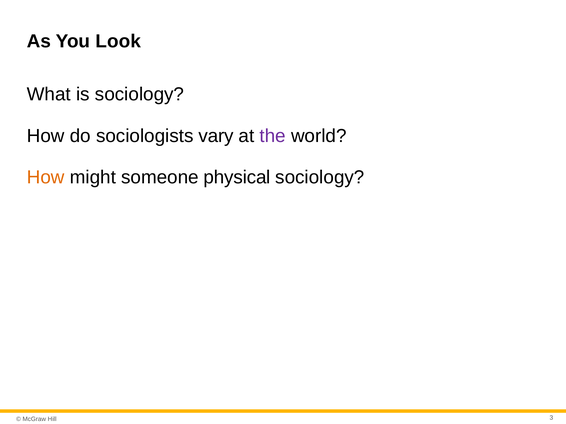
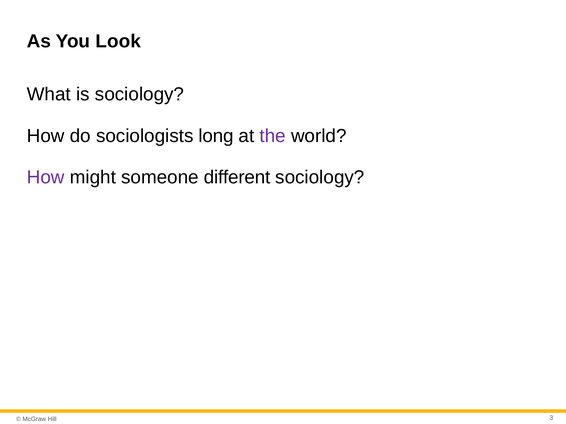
vary: vary -> long
How at (46, 177) colour: orange -> purple
physical: physical -> different
